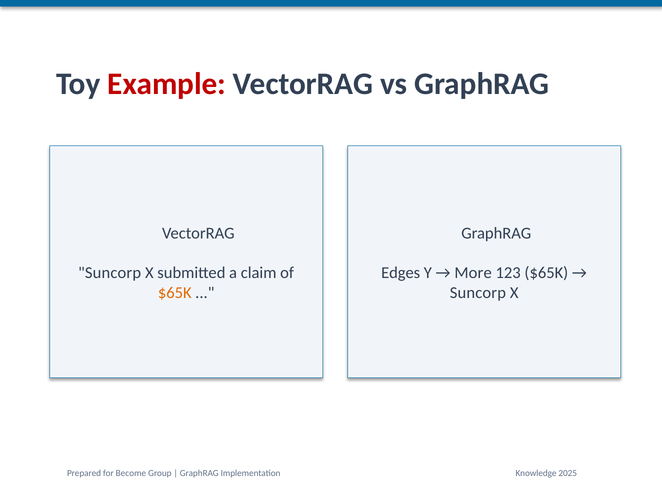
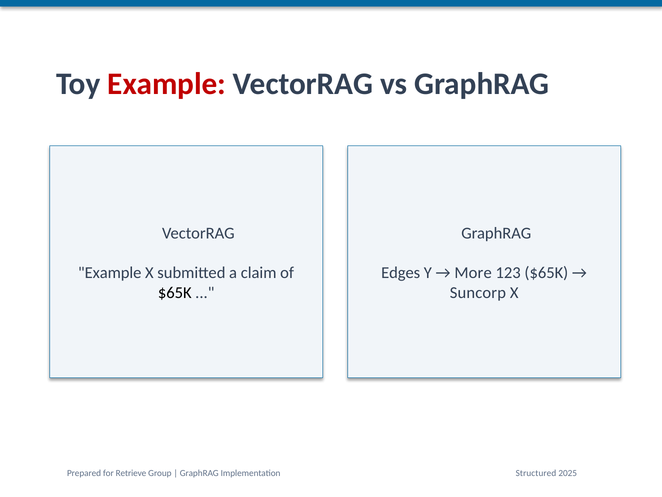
Suncorp at (110, 273): Suncorp -> Example
$65K at (175, 292) colour: orange -> black
Become: Become -> Retrieve
Knowledge: Knowledge -> Structured
